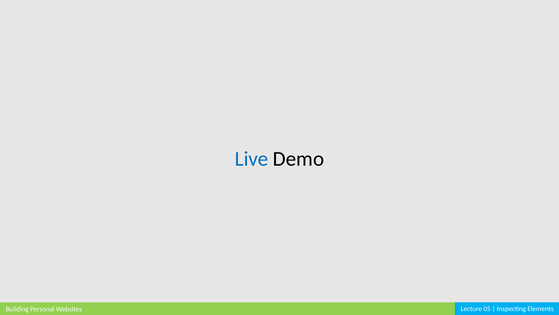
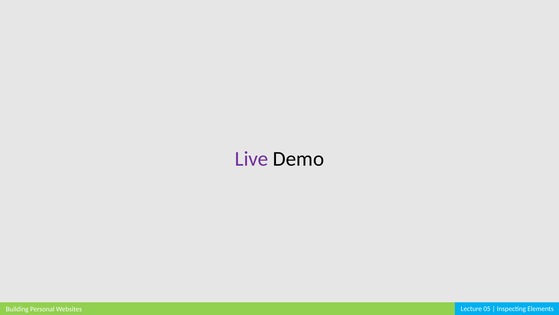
Live colour: blue -> purple
